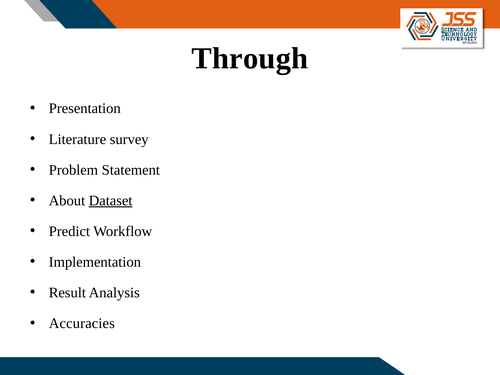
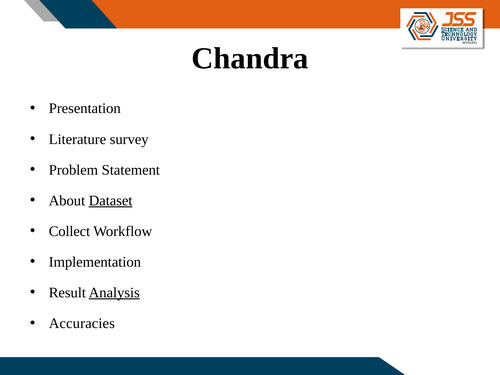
Through: Through -> Chandra
Predict: Predict -> Collect
Analysis underline: none -> present
